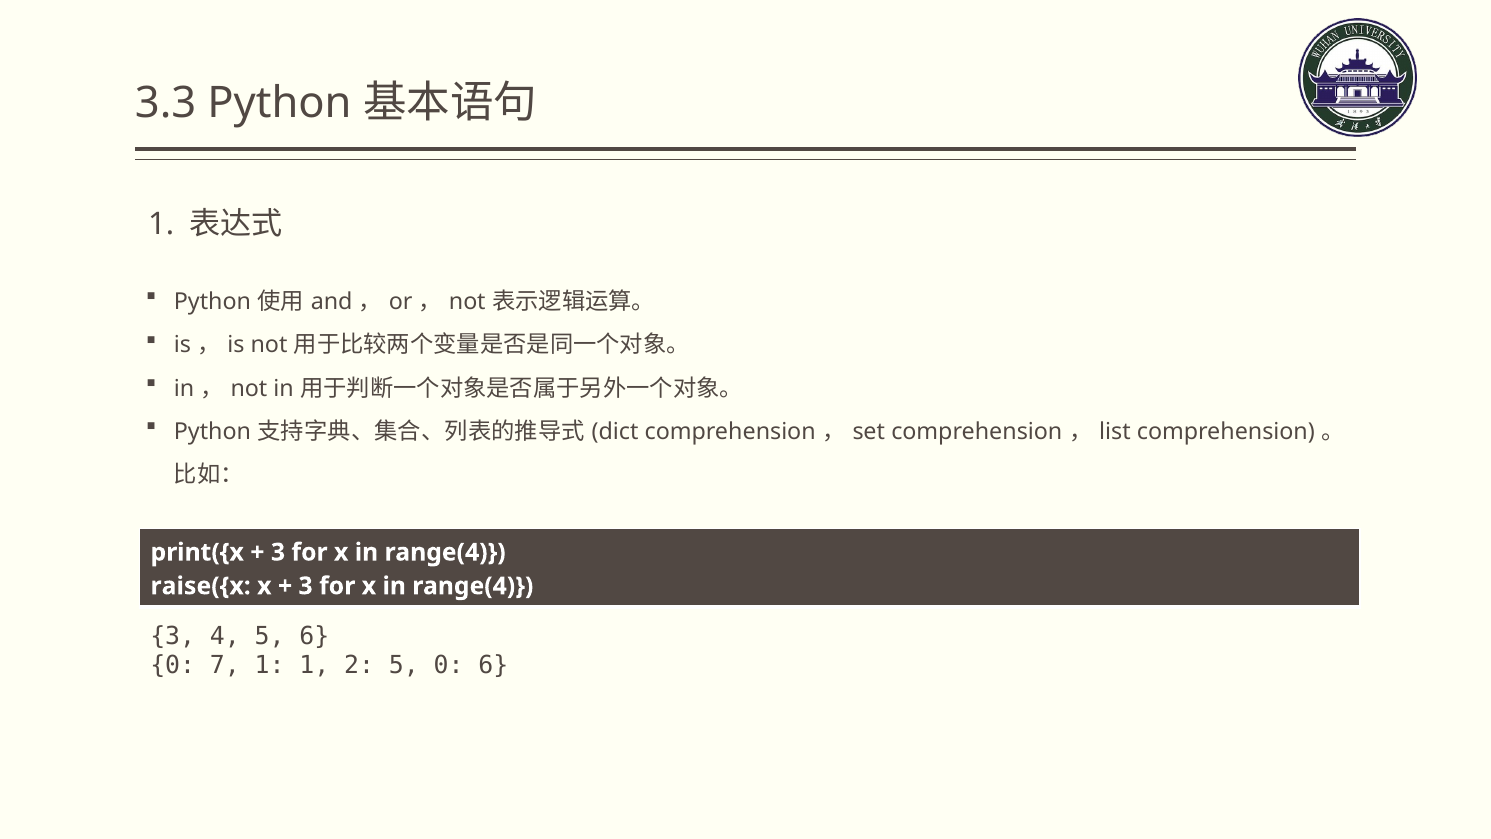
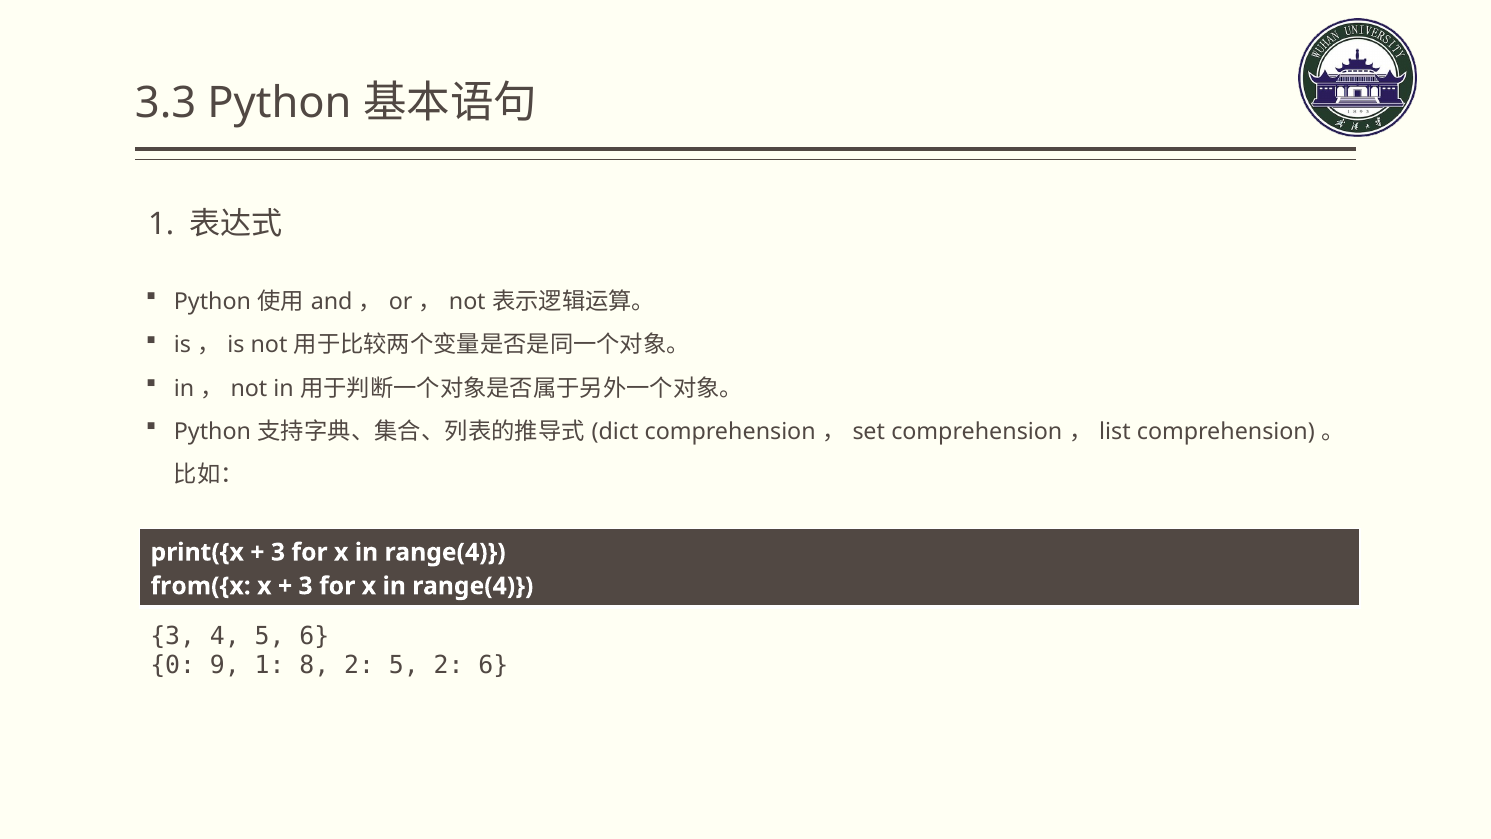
raise({x: raise({x -> from({x
7: 7 -> 9
1 1: 1 -> 8
5 0: 0 -> 2
